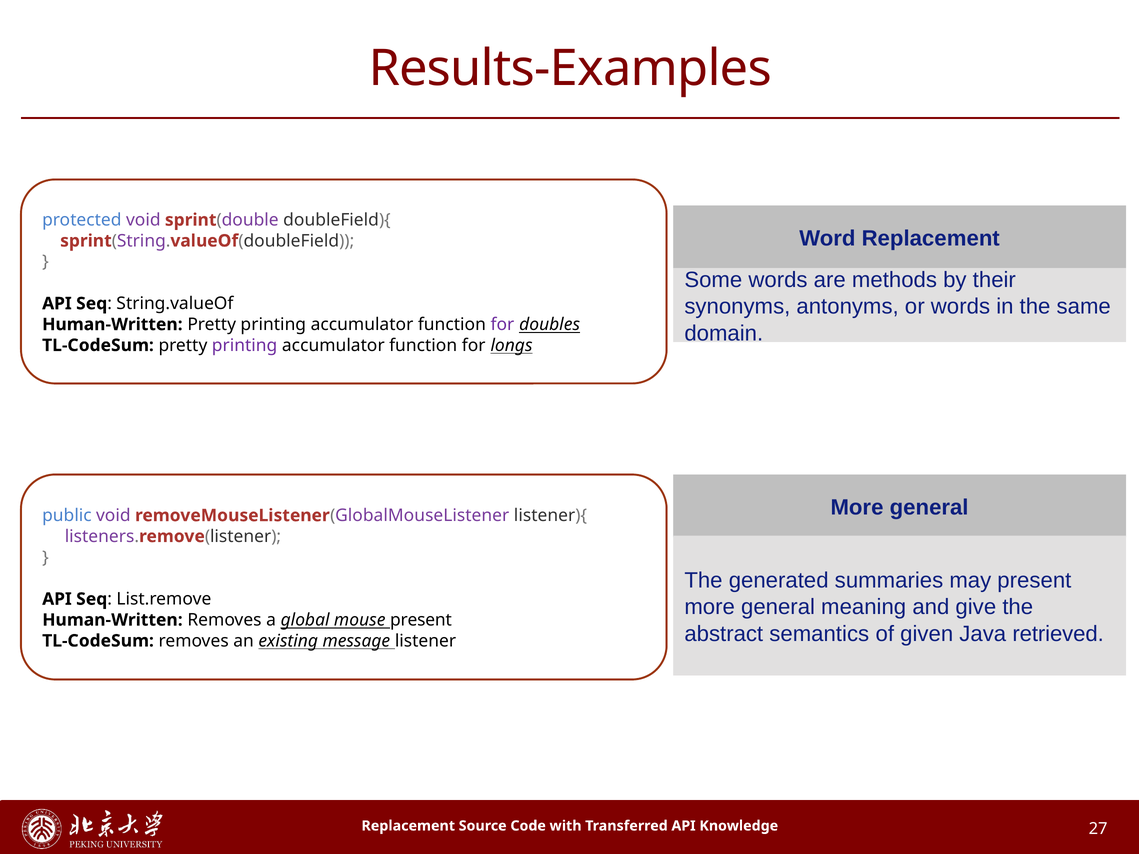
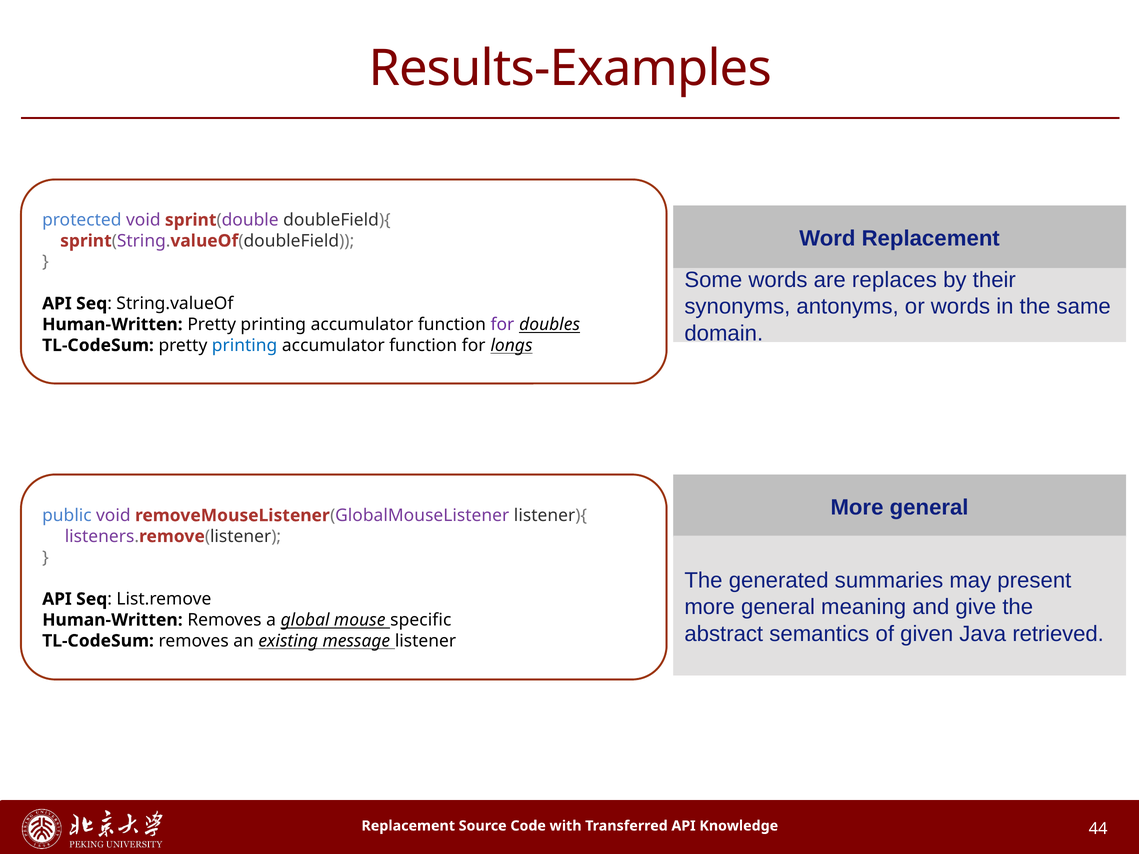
methods: methods -> replaces
printing at (245, 345) colour: purple -> blue
mouse present: present -> specific
27: 27 -> 44
